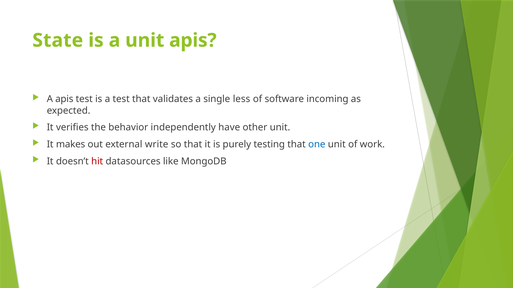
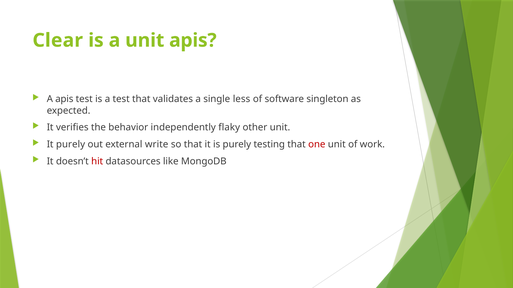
State: State -> Clear
incoming: incoming -> singleton
have: have -> flaky
It makes: makes -> purely
one colour: blue -> red
